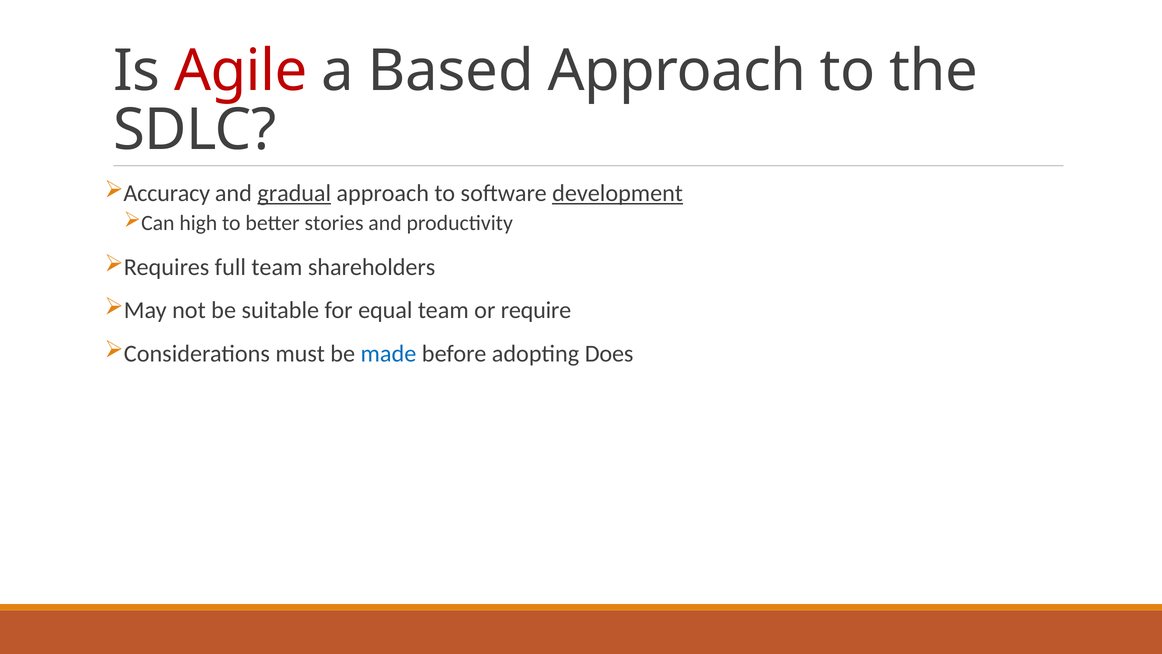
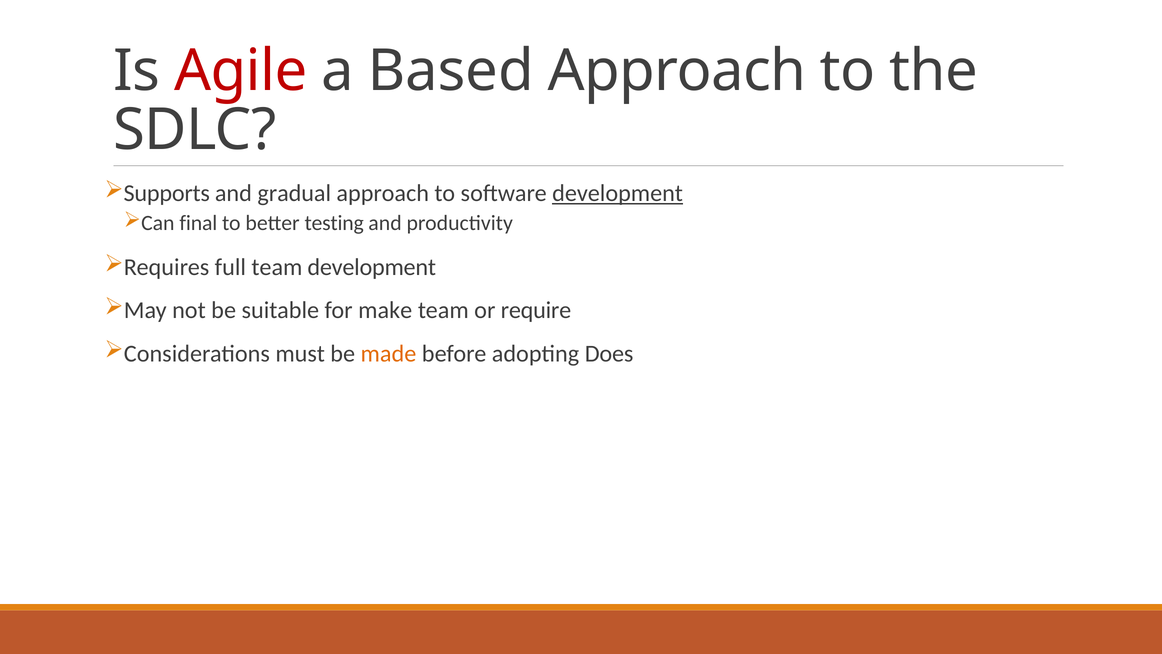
Accuracy: Accuracy -> Supports
gradual underline: present -> none
high: high -> final
stories: stories -> testing
team shareholders: shareholders -> development
equal: equal -> make
made colour: blue -> orange
